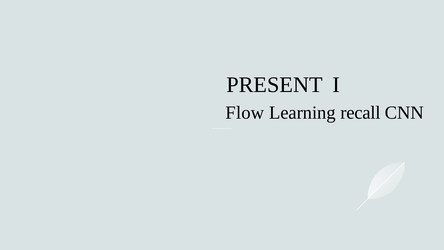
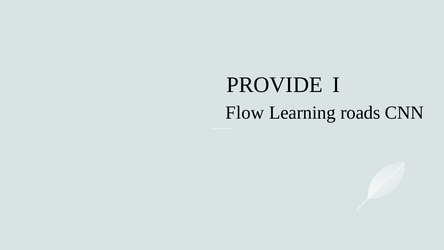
PRESENT: PRESENT -> PROVIDE
recall: recall -> roads
